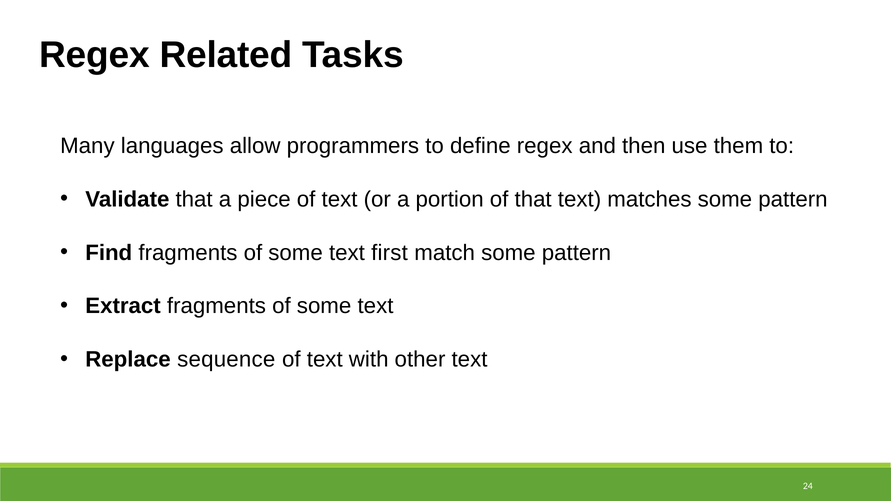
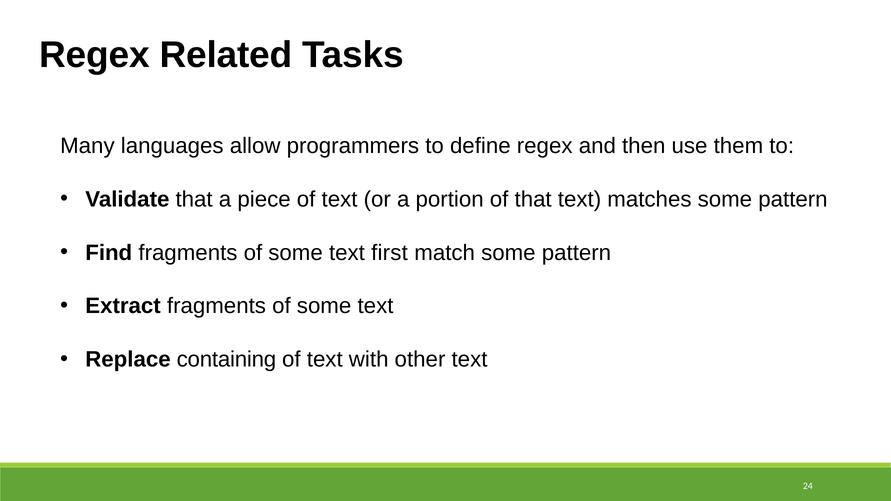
sequence: sequence -> containing
